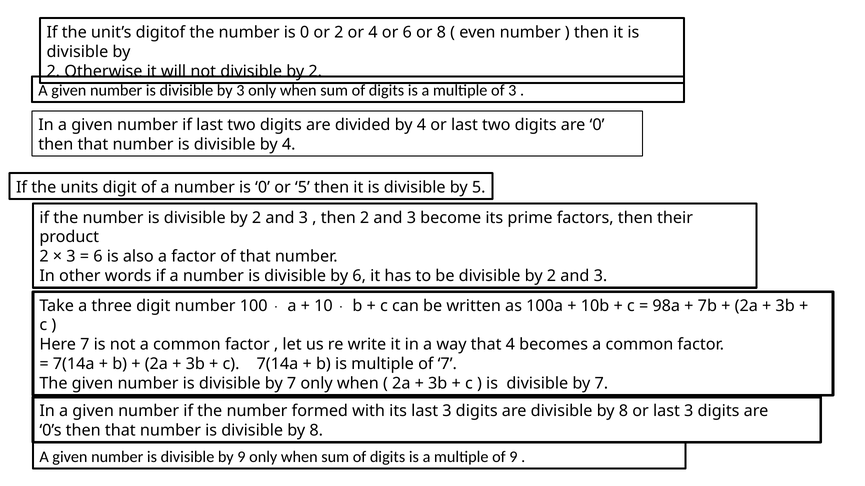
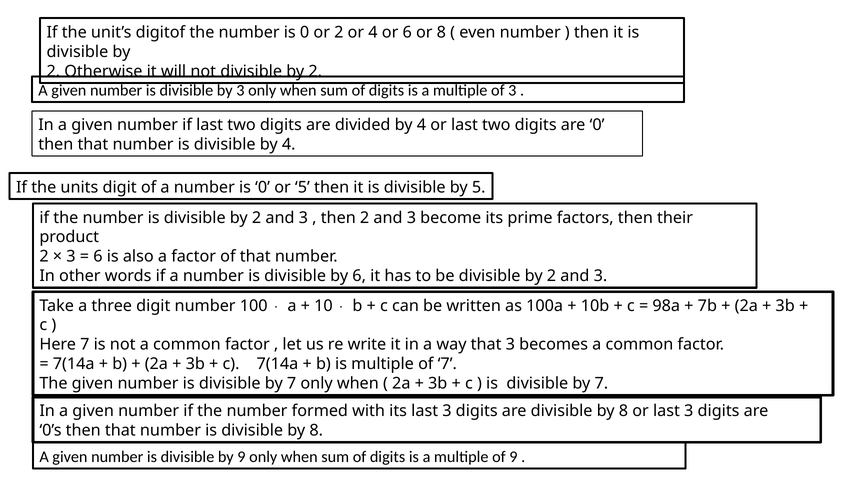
that 4: 4 -> 3
